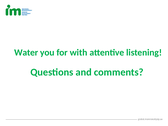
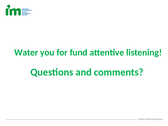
with: with -> fund
